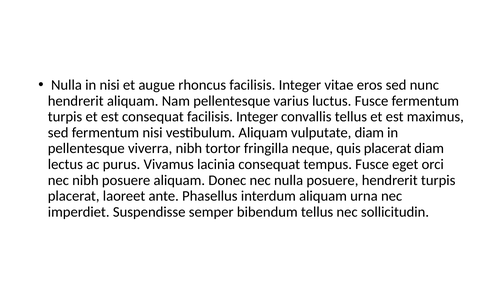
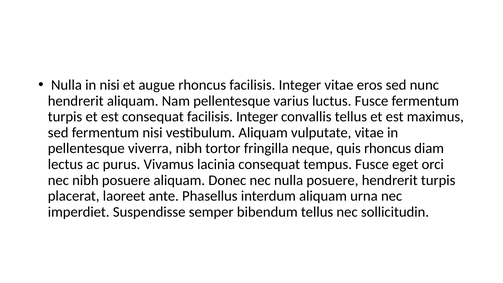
vulputate diam: diam -> vitae
quis placerat: placerat -> rhoncus
